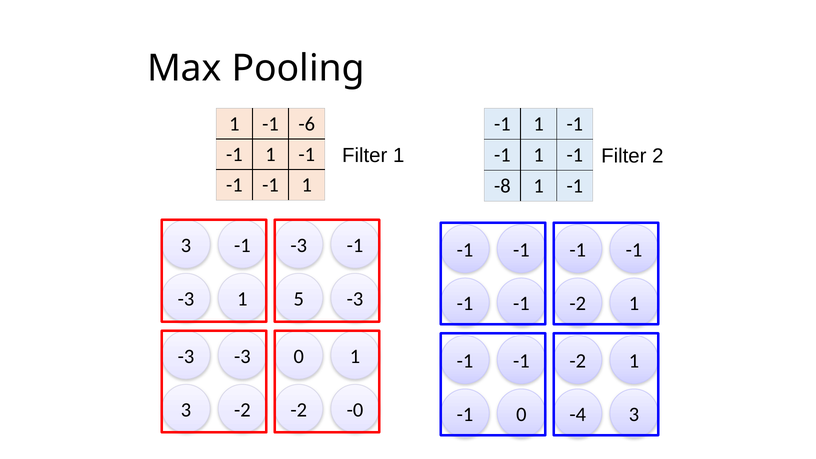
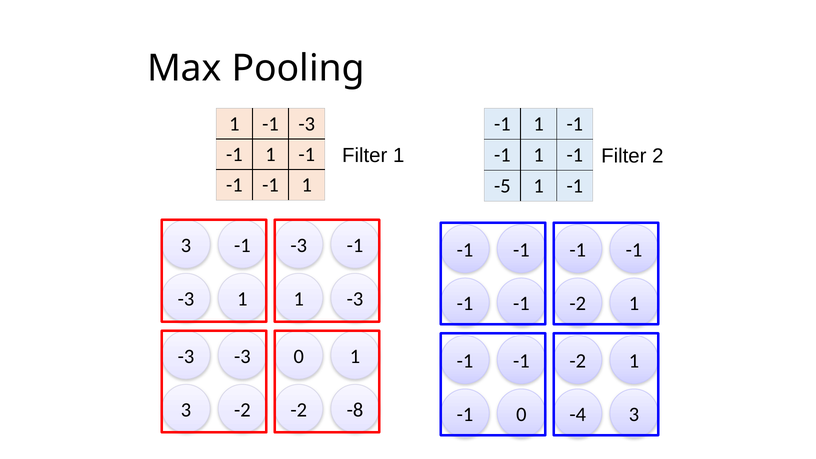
1 -1 -6: -6 -> -3
-8: -8 -> -5
1 5: 5 -> 1
-0: -0 -> -8
